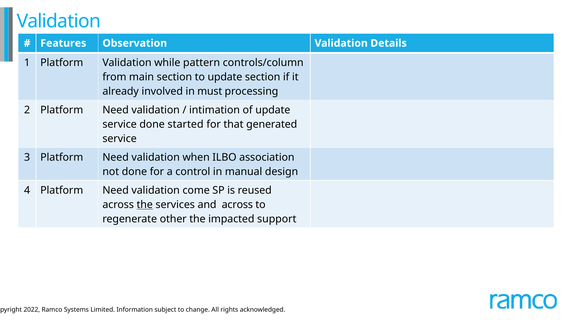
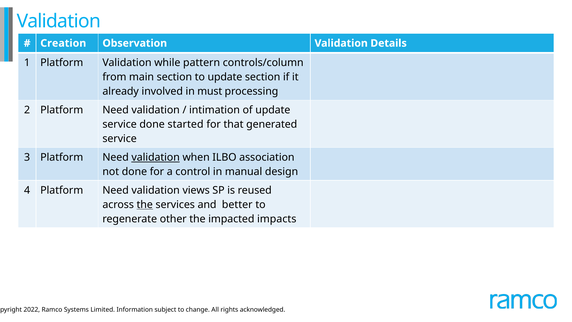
Features: Features -> Creation
validation at (156, 157) underline: none -> present
come: come -> views
and across: across -> better
support: support -> impacts
